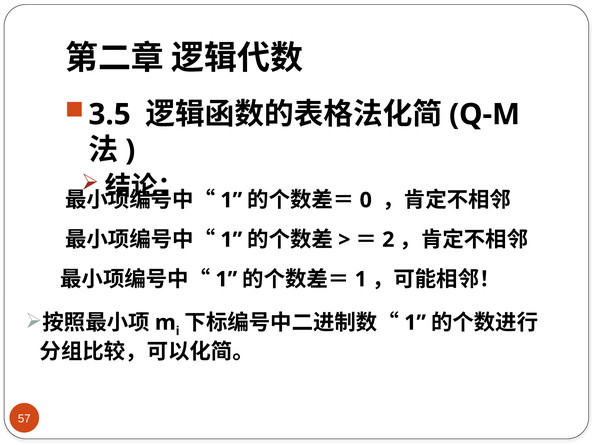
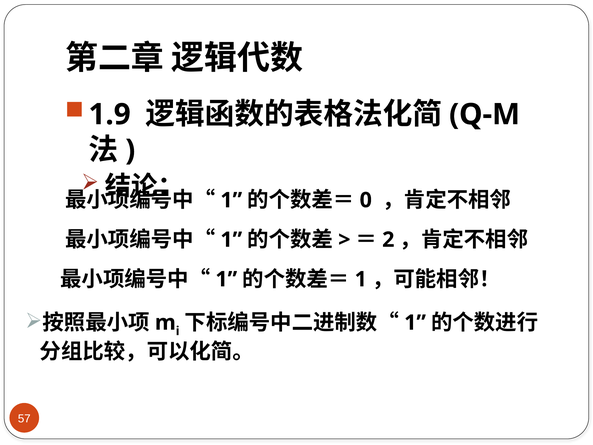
3.5: 3.5 -> 1.9
